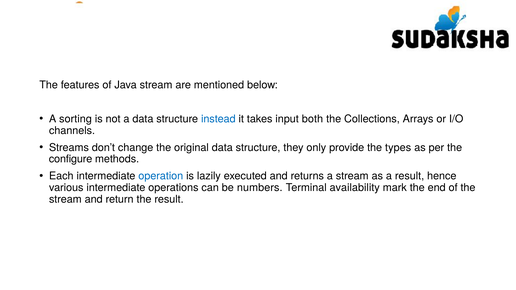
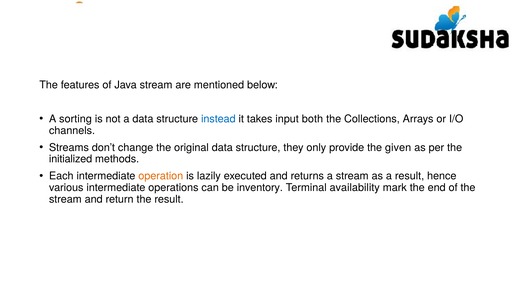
types: types -> given
configure: configure -> initialized
operation colour: blue -> orange
numbers: numbers -> inventory
